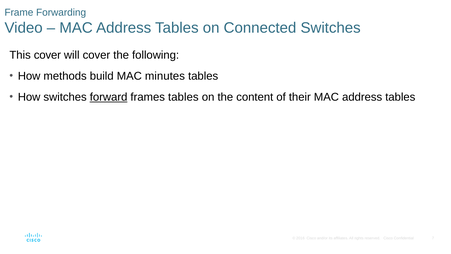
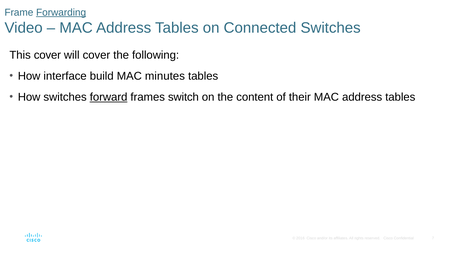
Forwarding underline: none -> present
methods: methods -> interface
frames tables: tables -> switch
